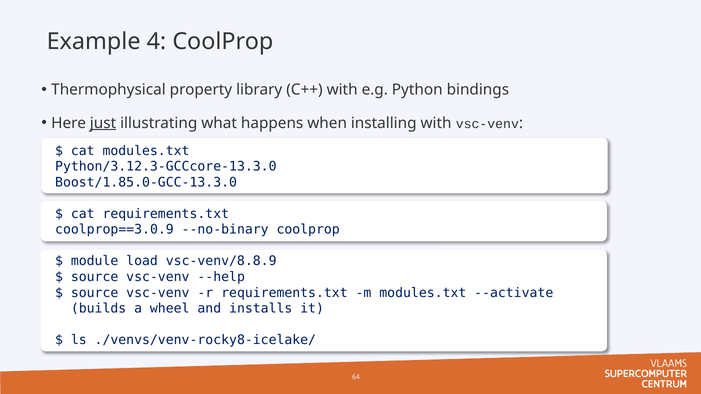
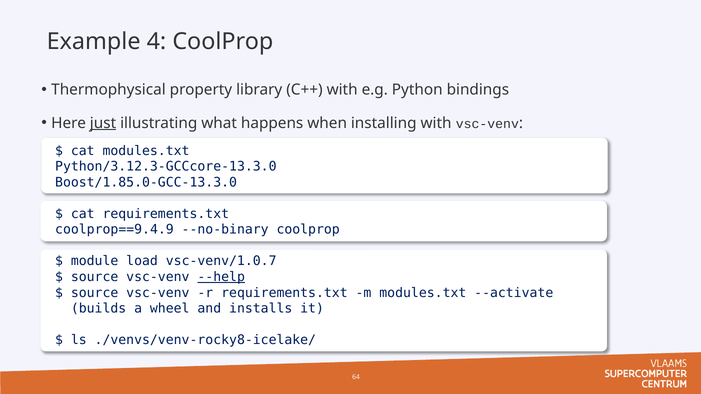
coolprop==3.0.9: coolprop==3.0.9 -> coolprop==9.4.9
vsc-venv/8.8.9: vsc-venv/8.8.9 -> vsc-venv/1.0.7
--help underline: none -> present
